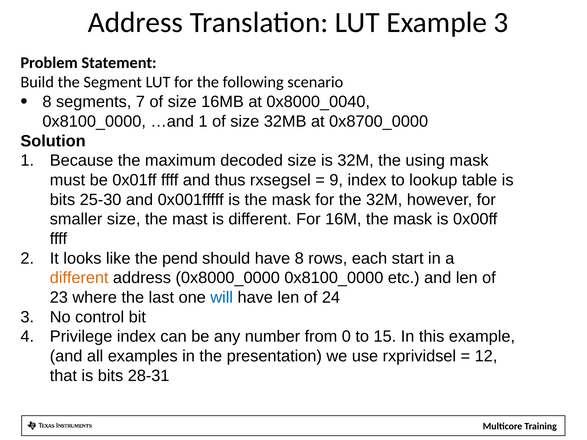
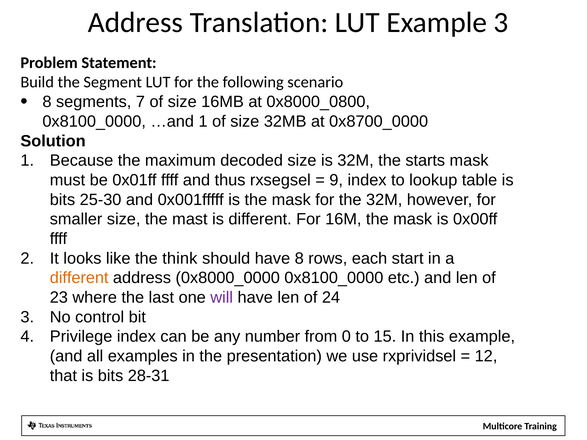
0x8000_0040: 0x8000_0040 -> 0x8000_0800
using: using -> starts
pend: pend -> think
will colour: blue -> purple
